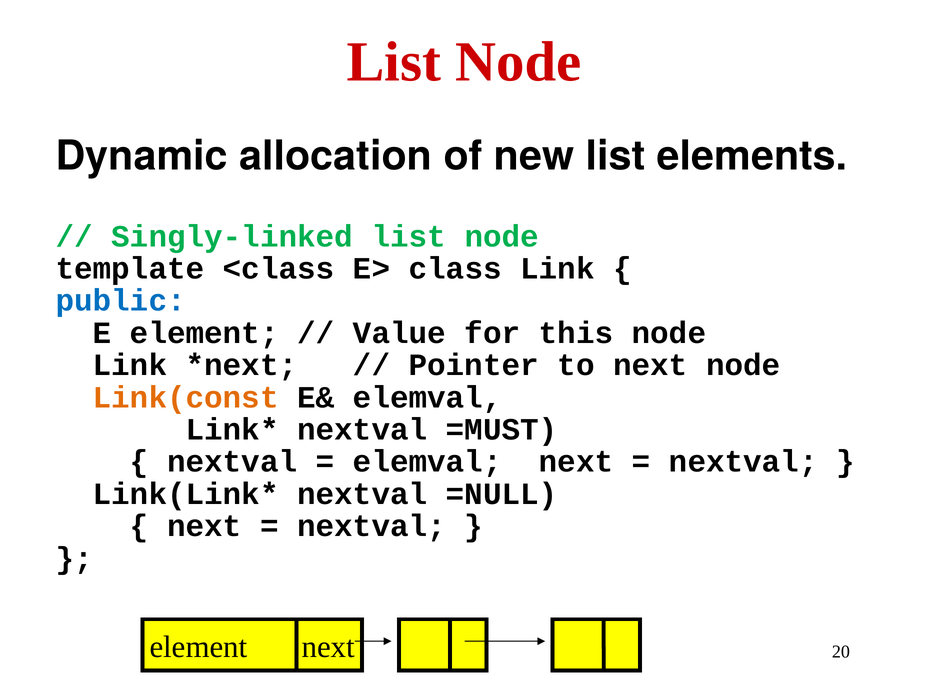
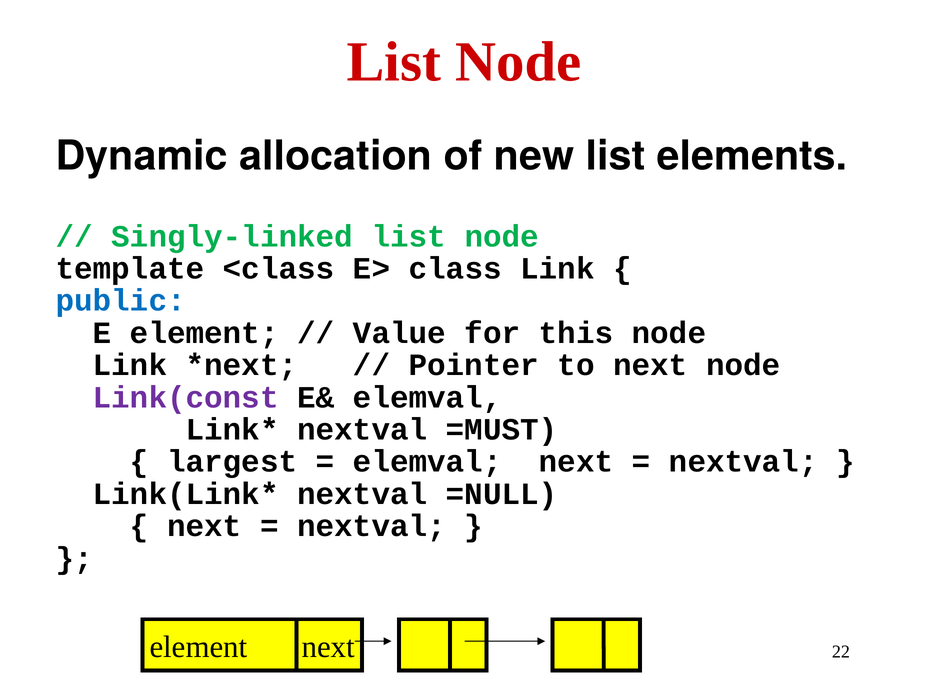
Link(const colour: orange -> purple
nextval at (232, 462): nextval -> largest
20: 20 -> 22
